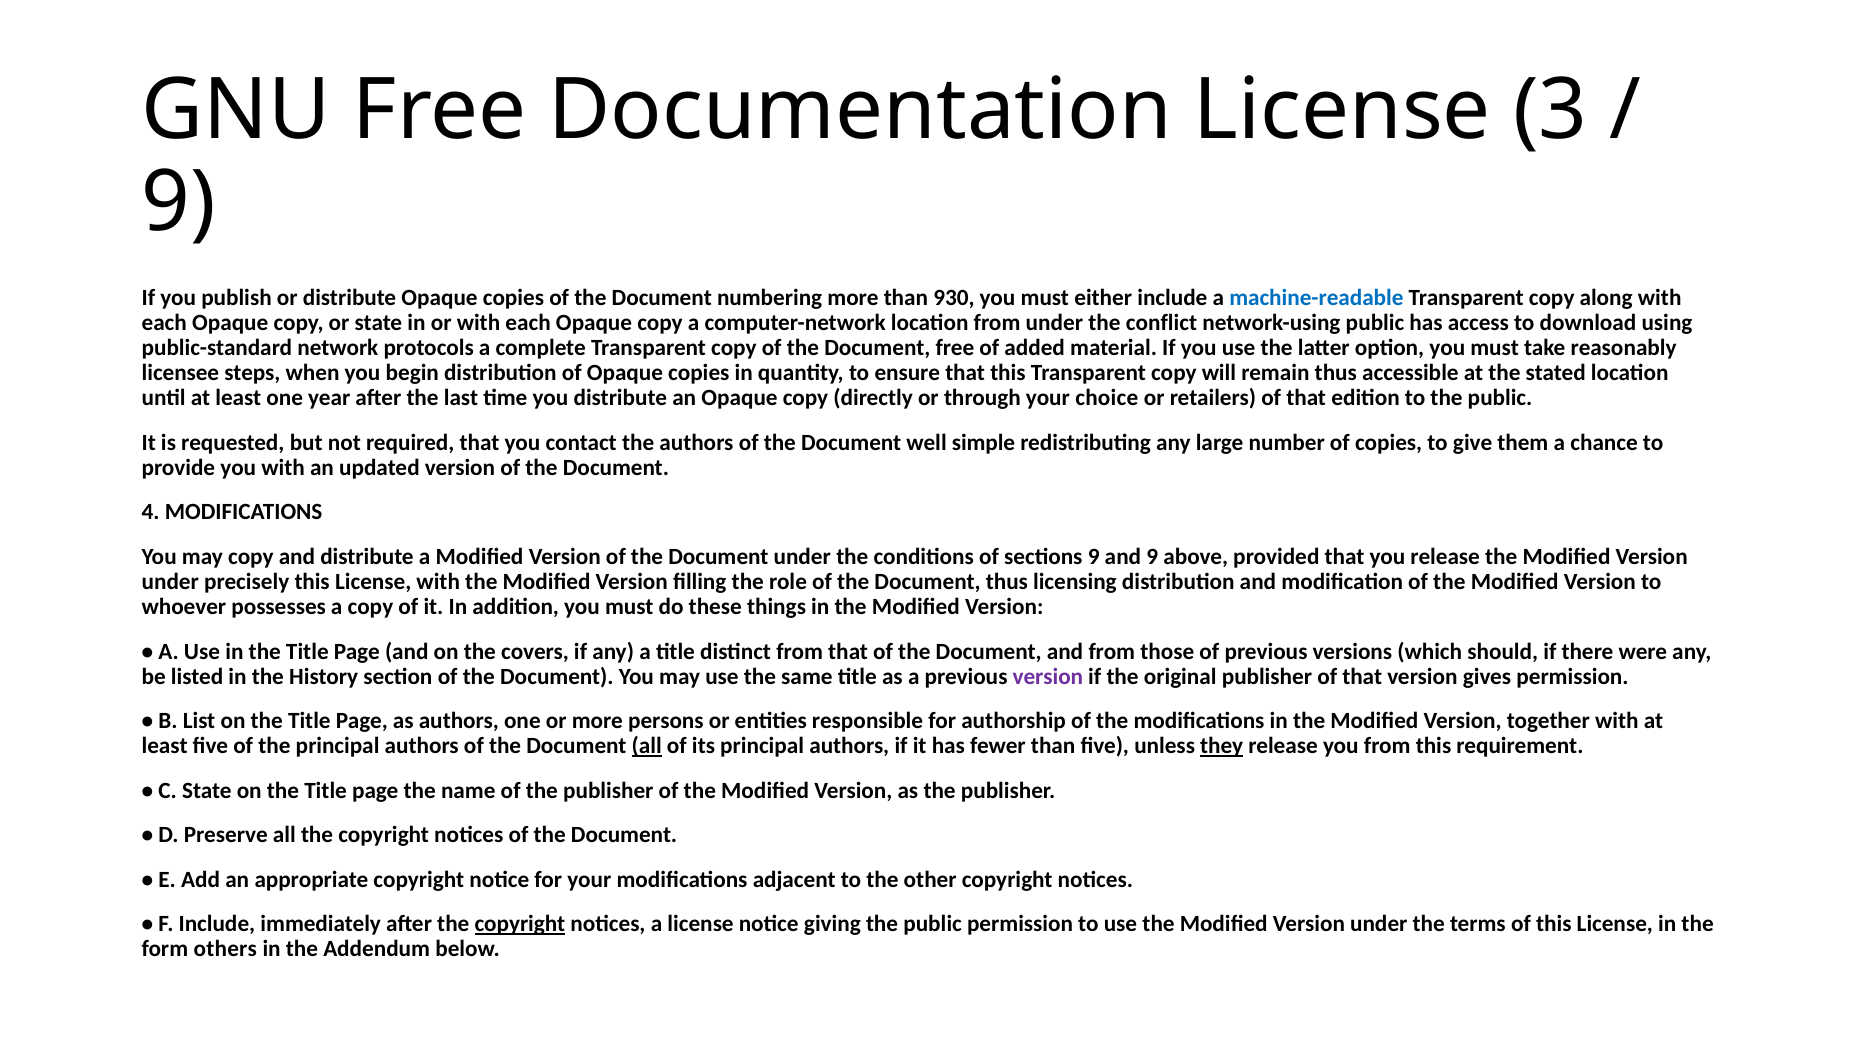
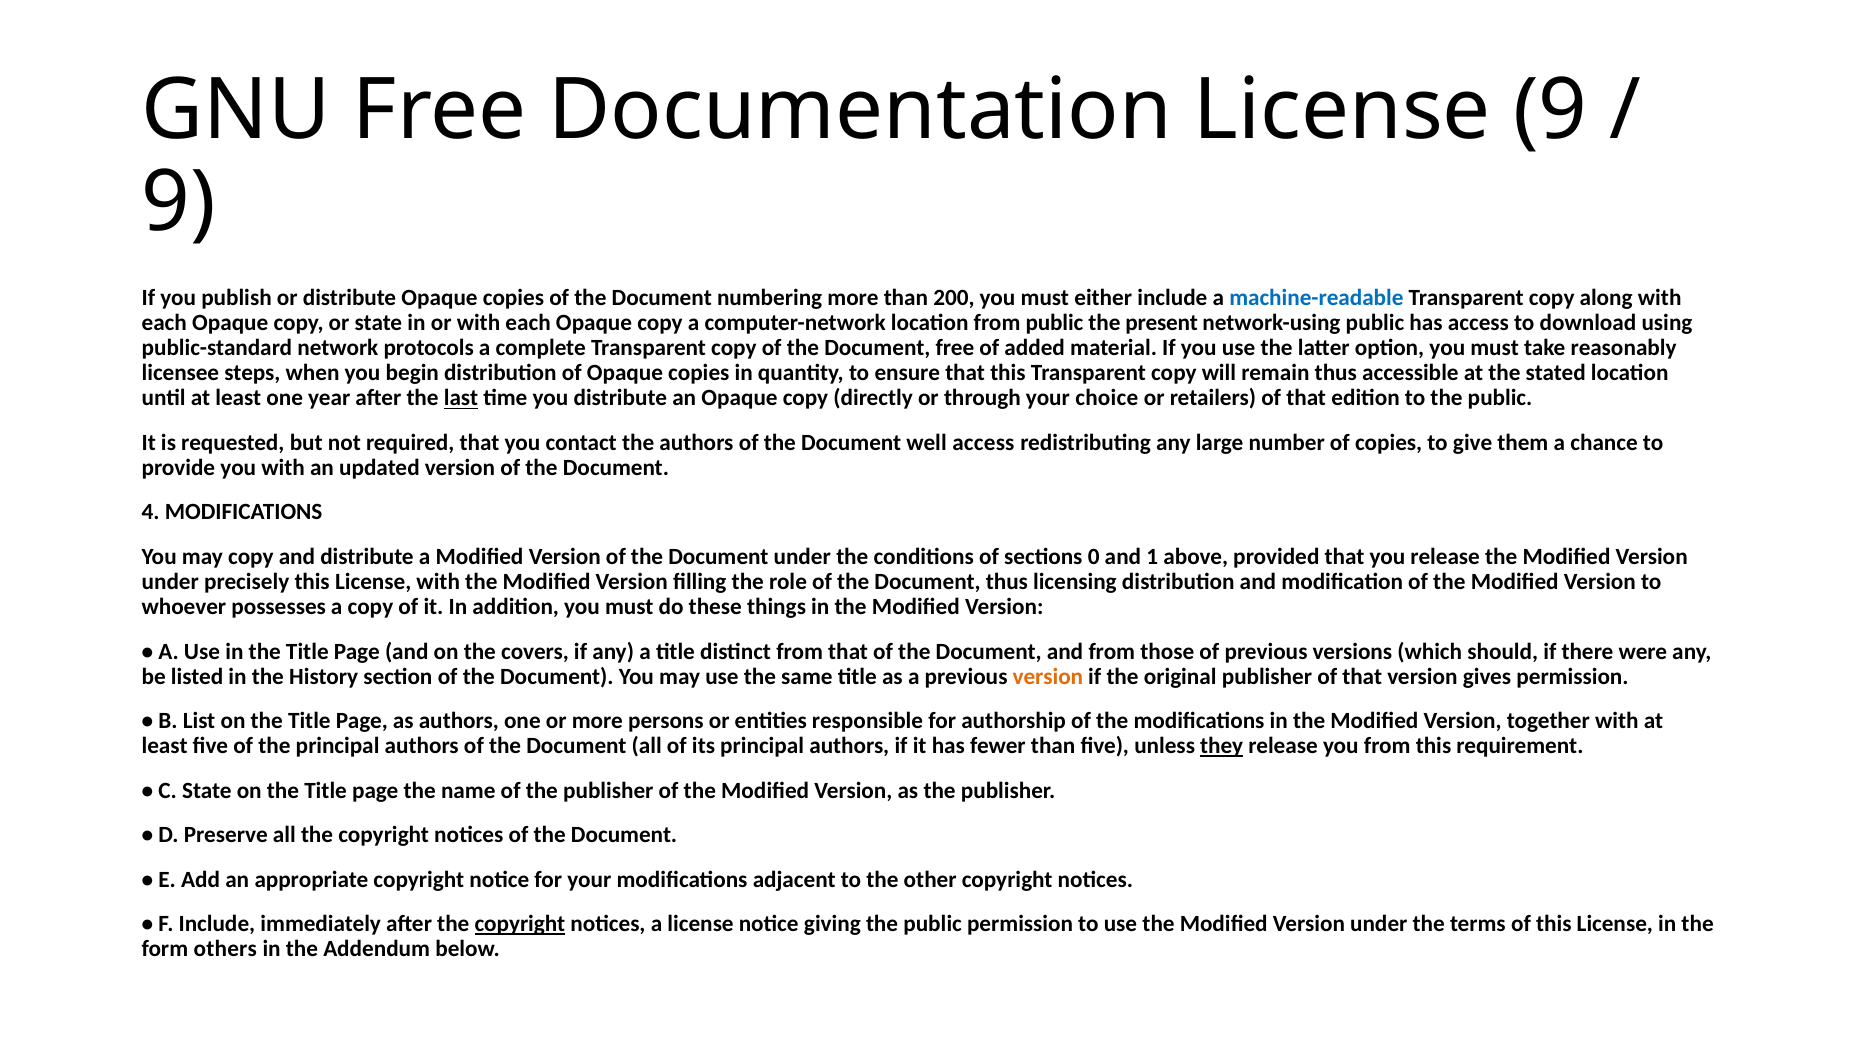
License 3: 3 -> 9
930: 930 -> 200
from under: under -> public
conflict: conflict -> present
last underline: none -> present
well simple: simple -> access
sections 9: 9 -> 0
and 9: 9 -> 1
version at (1048, 676) colour: purple -> orange
all at (647, 746) underline: present -> none
